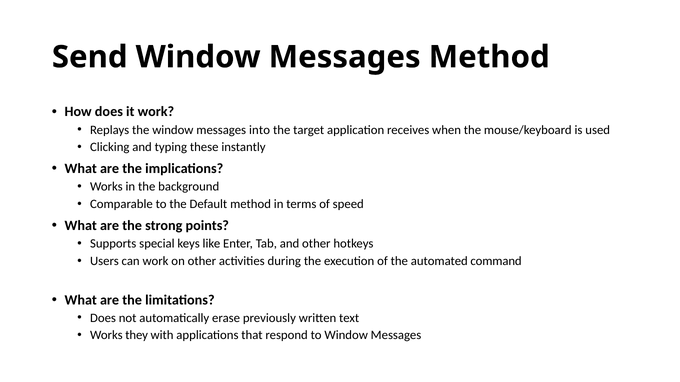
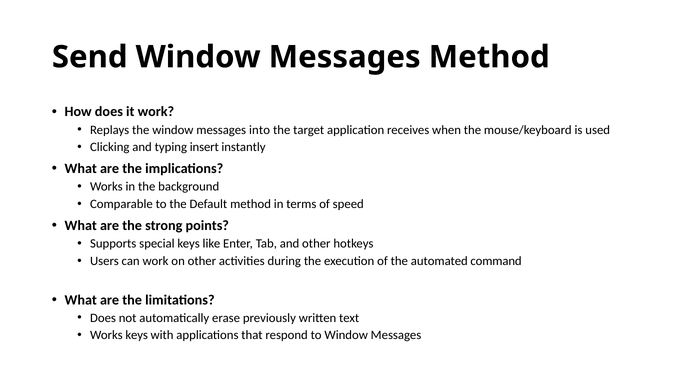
these: these -> insert
Works they: they -> keys
